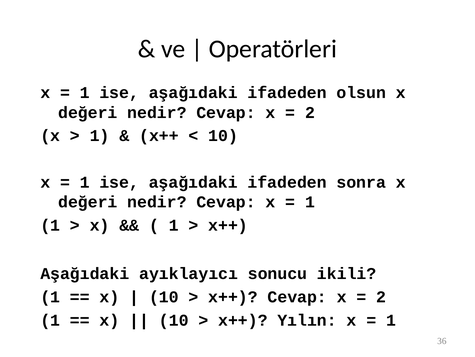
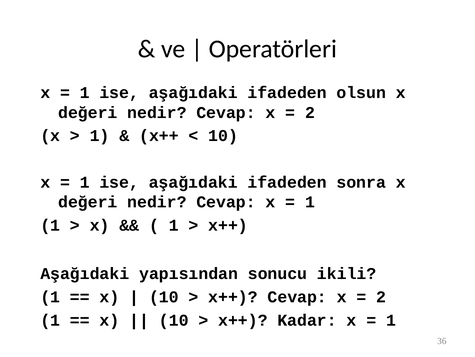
ayıklayıcı: ayıklayıcı -> yapısından
Yılın: Yılın -> Kadar
